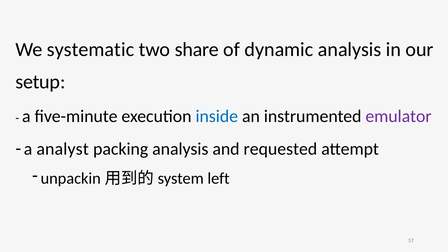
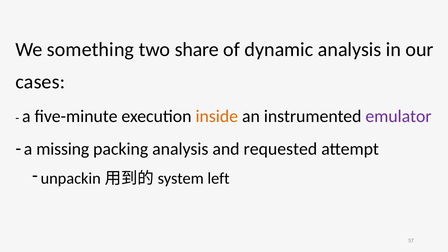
systematic: systematic -> something
setup: setup -> cases
inside colour: blue -> orange
analyst: analyst -> missing
